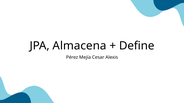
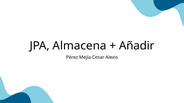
Define: Define -> Añadir
